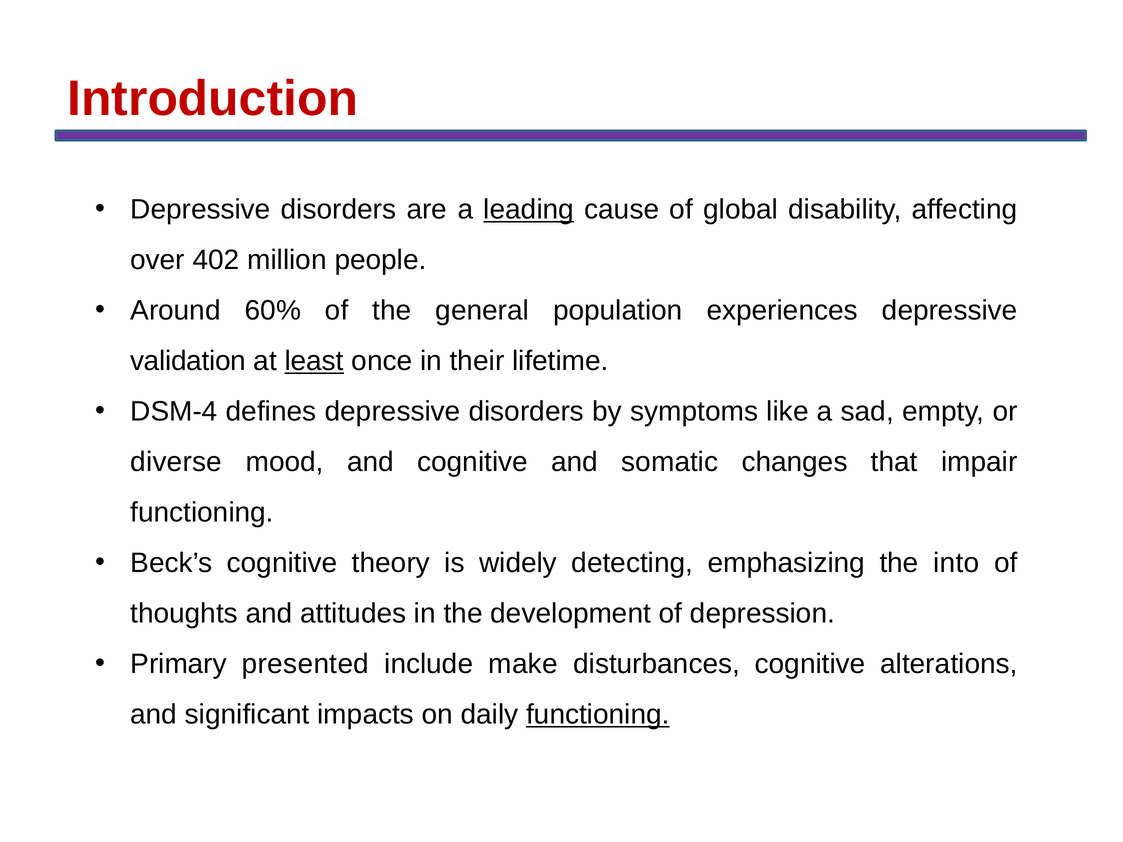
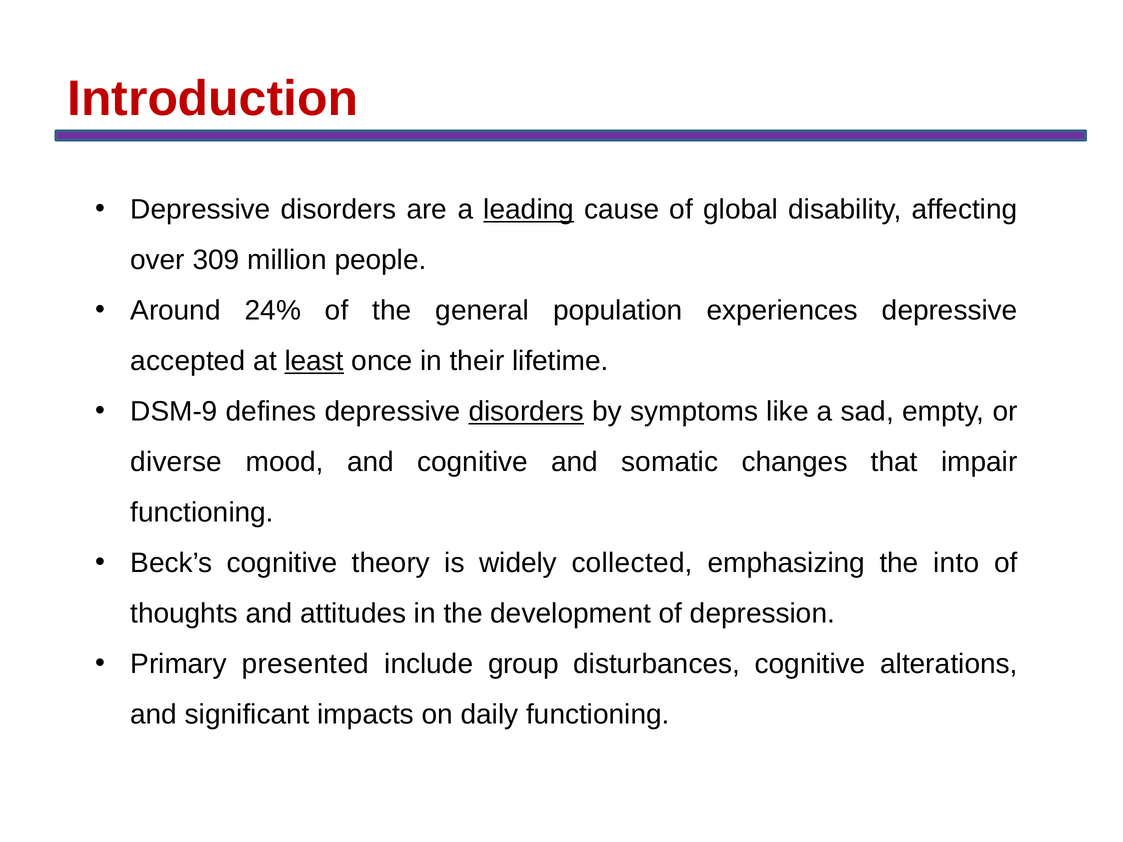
402: 402 -> 309
60%: 60% -> 24%
validation: validation -> accepted
DSM-4: DSM-4 -> DSM-9
disorders at (526, 412) underline: none -> present
detecting: detecting -> collected
make: make -> group
functioning at (598, 715) underline: present -> none
